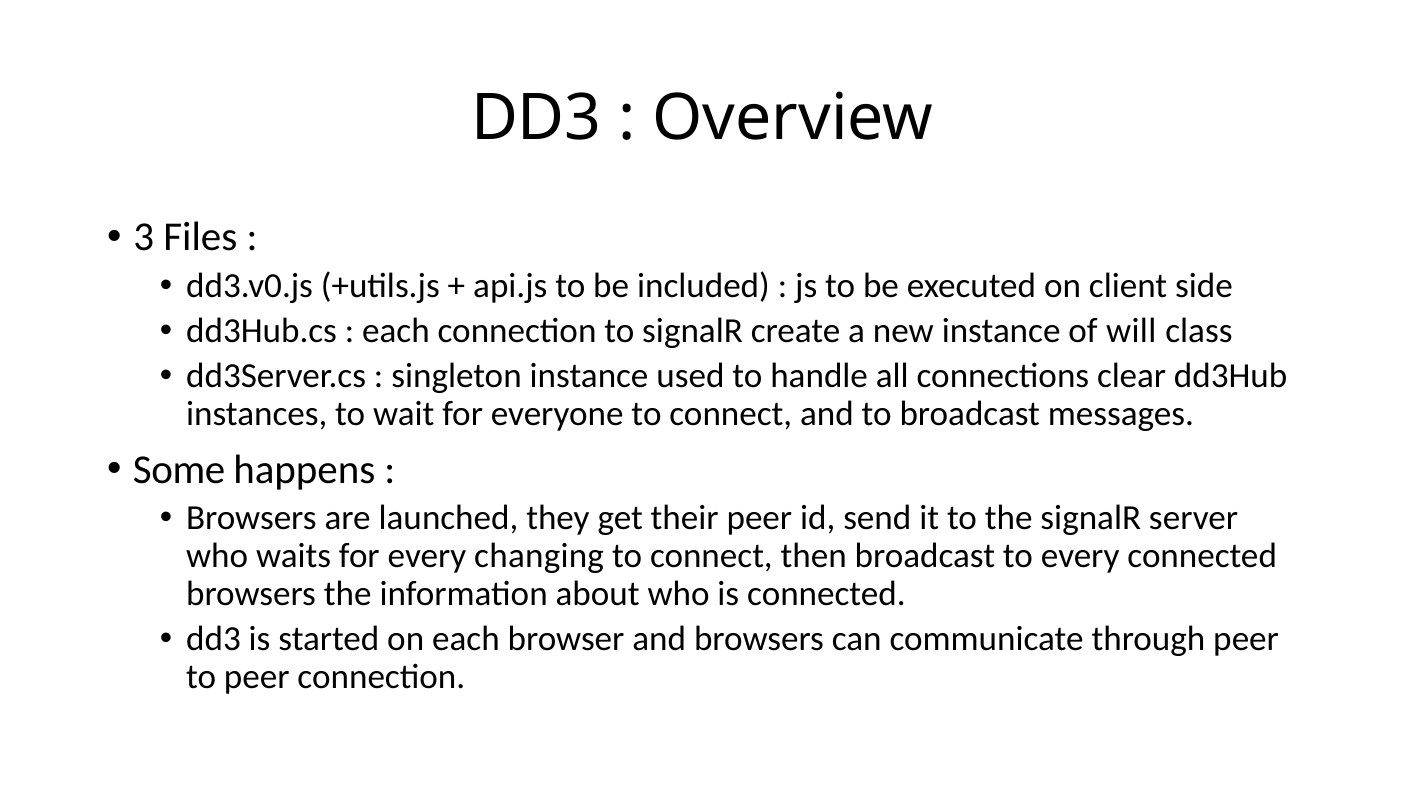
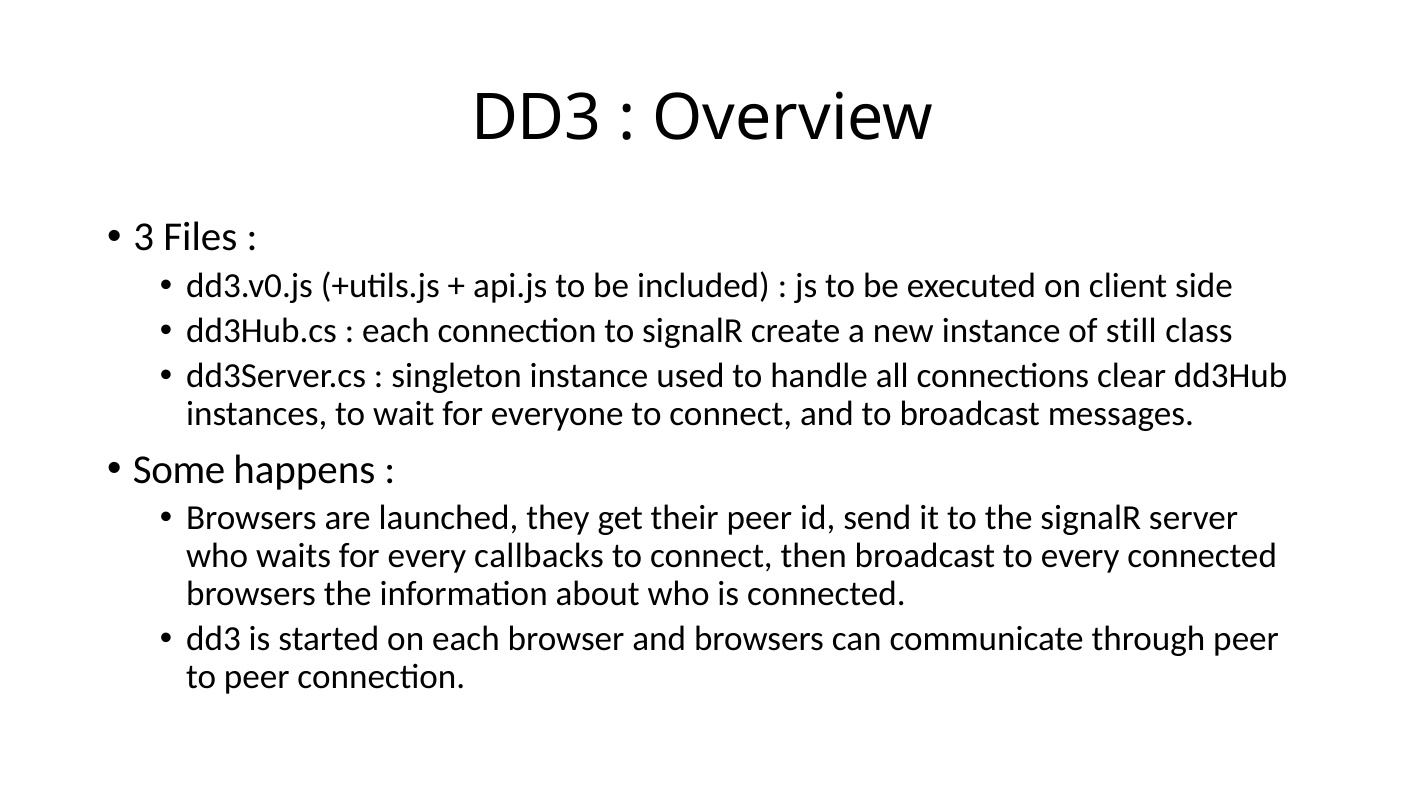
will: will -> still
changing: changing -> callbacks
